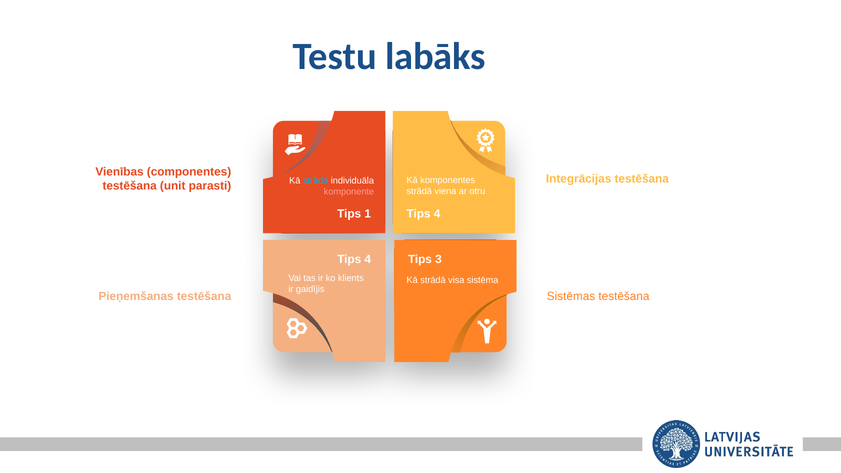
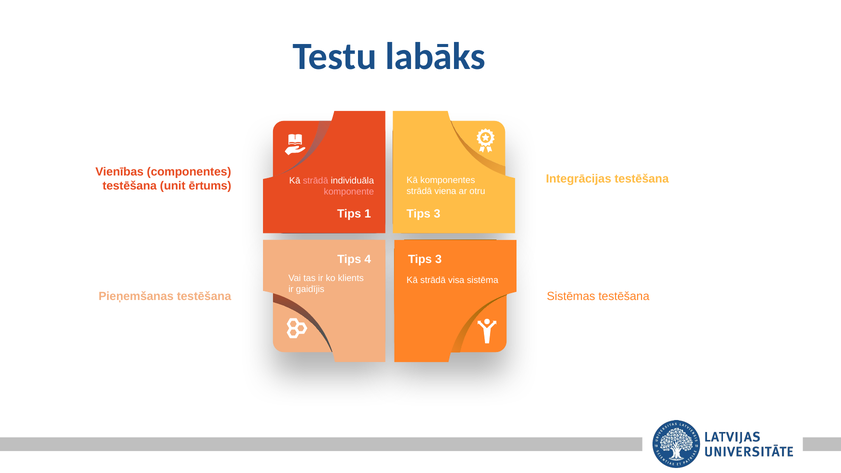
strādā at (316, 181) colour: light blue -> pink
parasti: parasti -> ērtums
1 Tips 4: 4 -> 3
